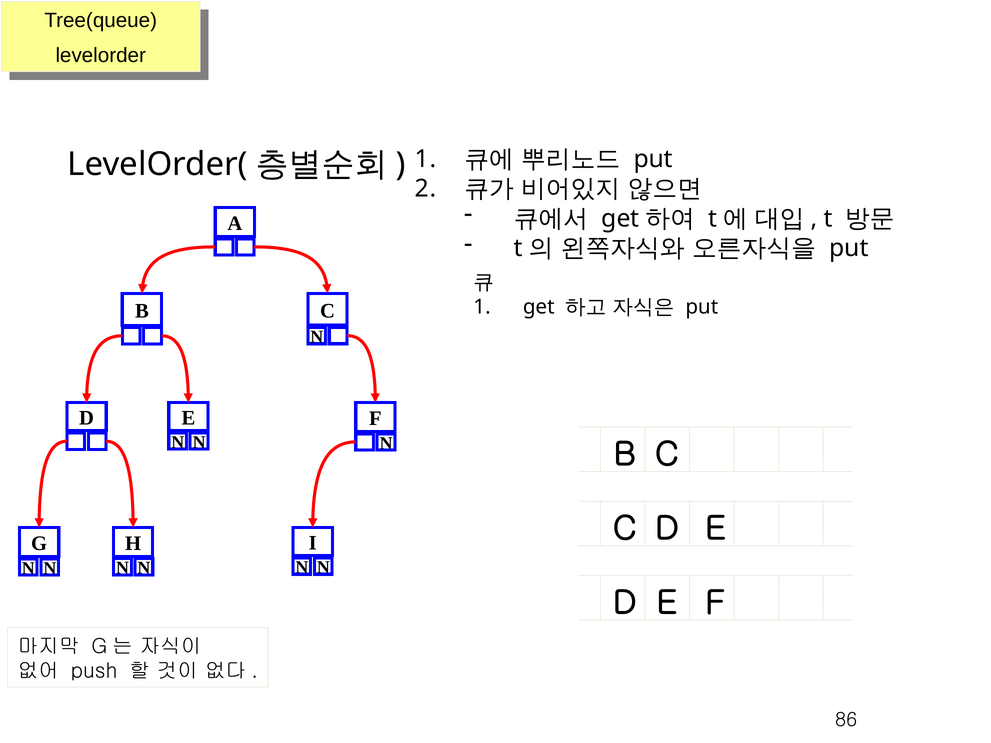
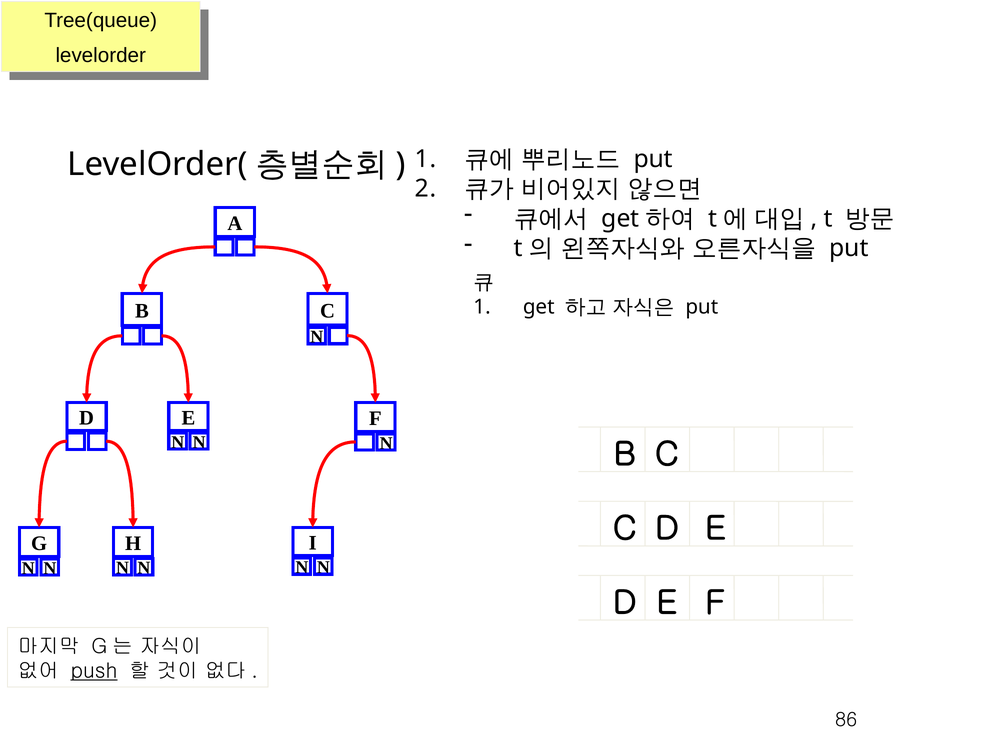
push underline: none -> present
